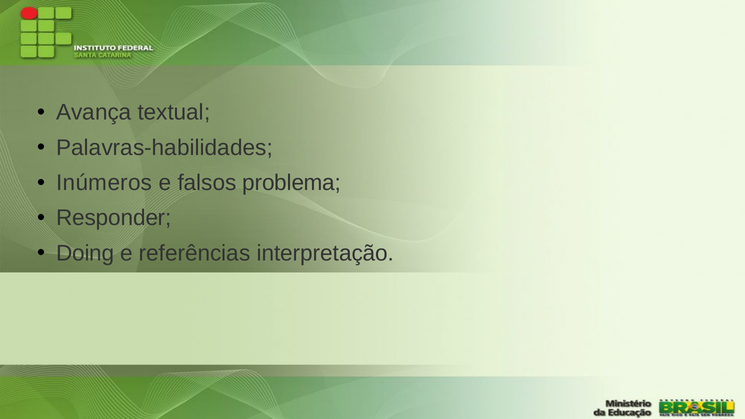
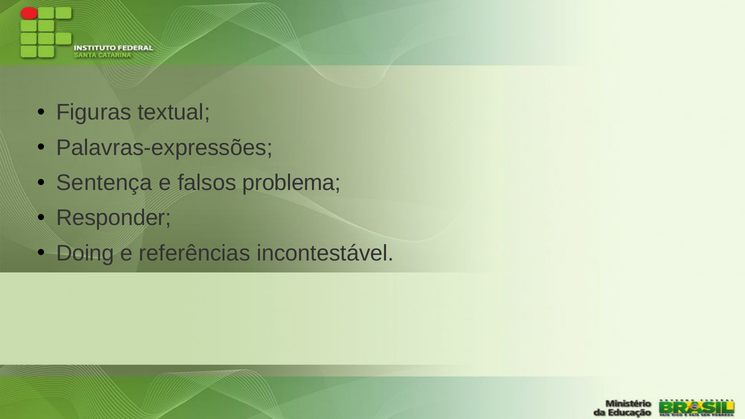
Avança: Avança -> Figuras
Palavras-habilidades: Palavras-habilidades -> Palavras-expressões
Inúmeros: Inúmeros -> Sentença
interpretação: interpretação -> incontestável
